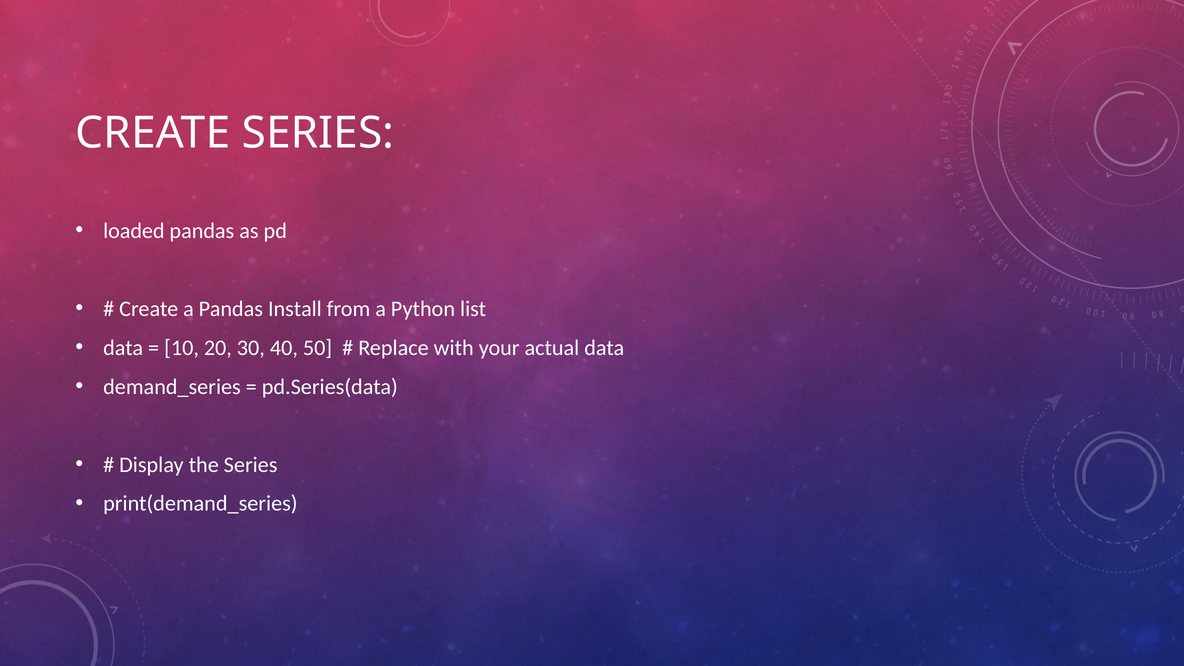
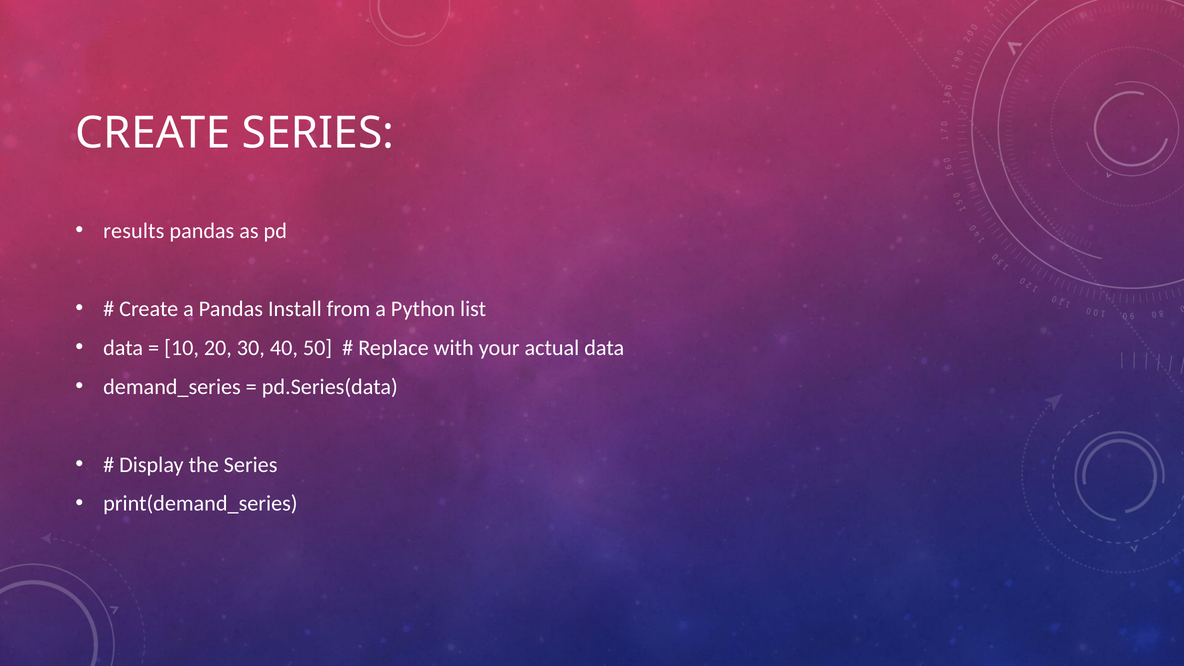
loaded: loaded -> results
